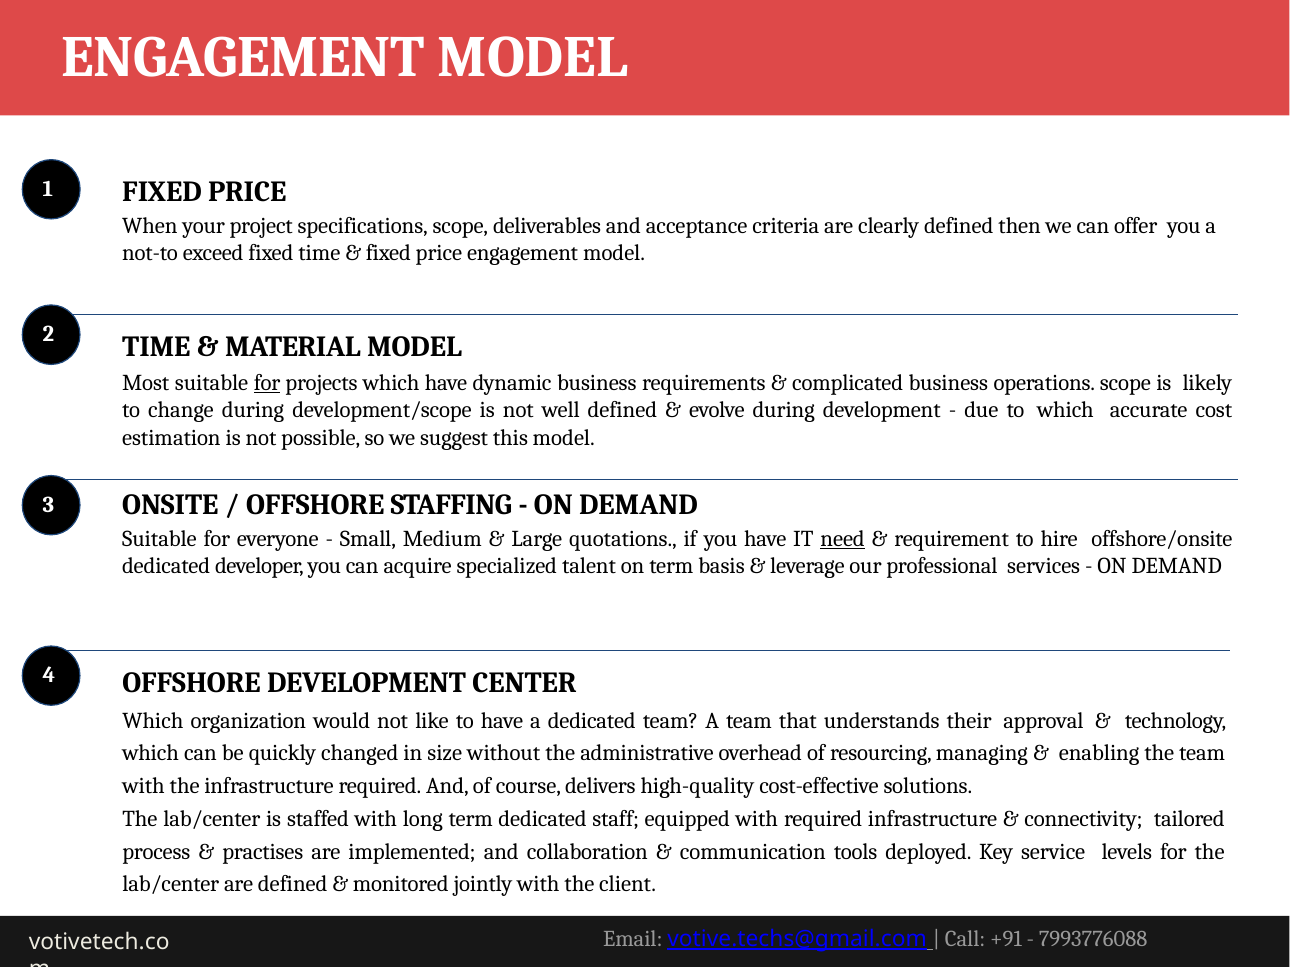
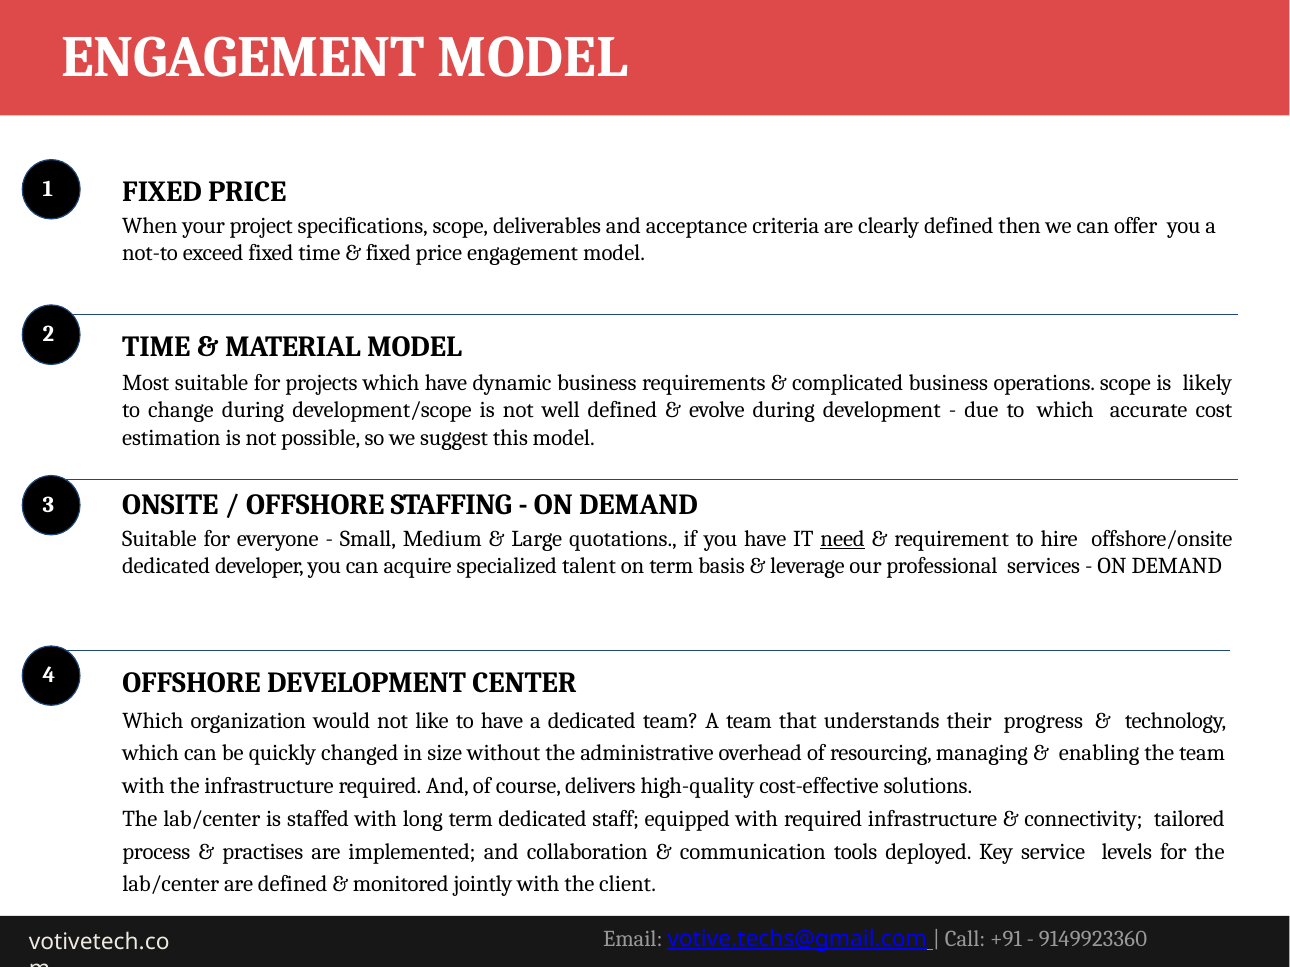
for at (267, 383) underline: present -> none
approval: approval -> progress
7993776088: 7993776088 -> 9149923360
